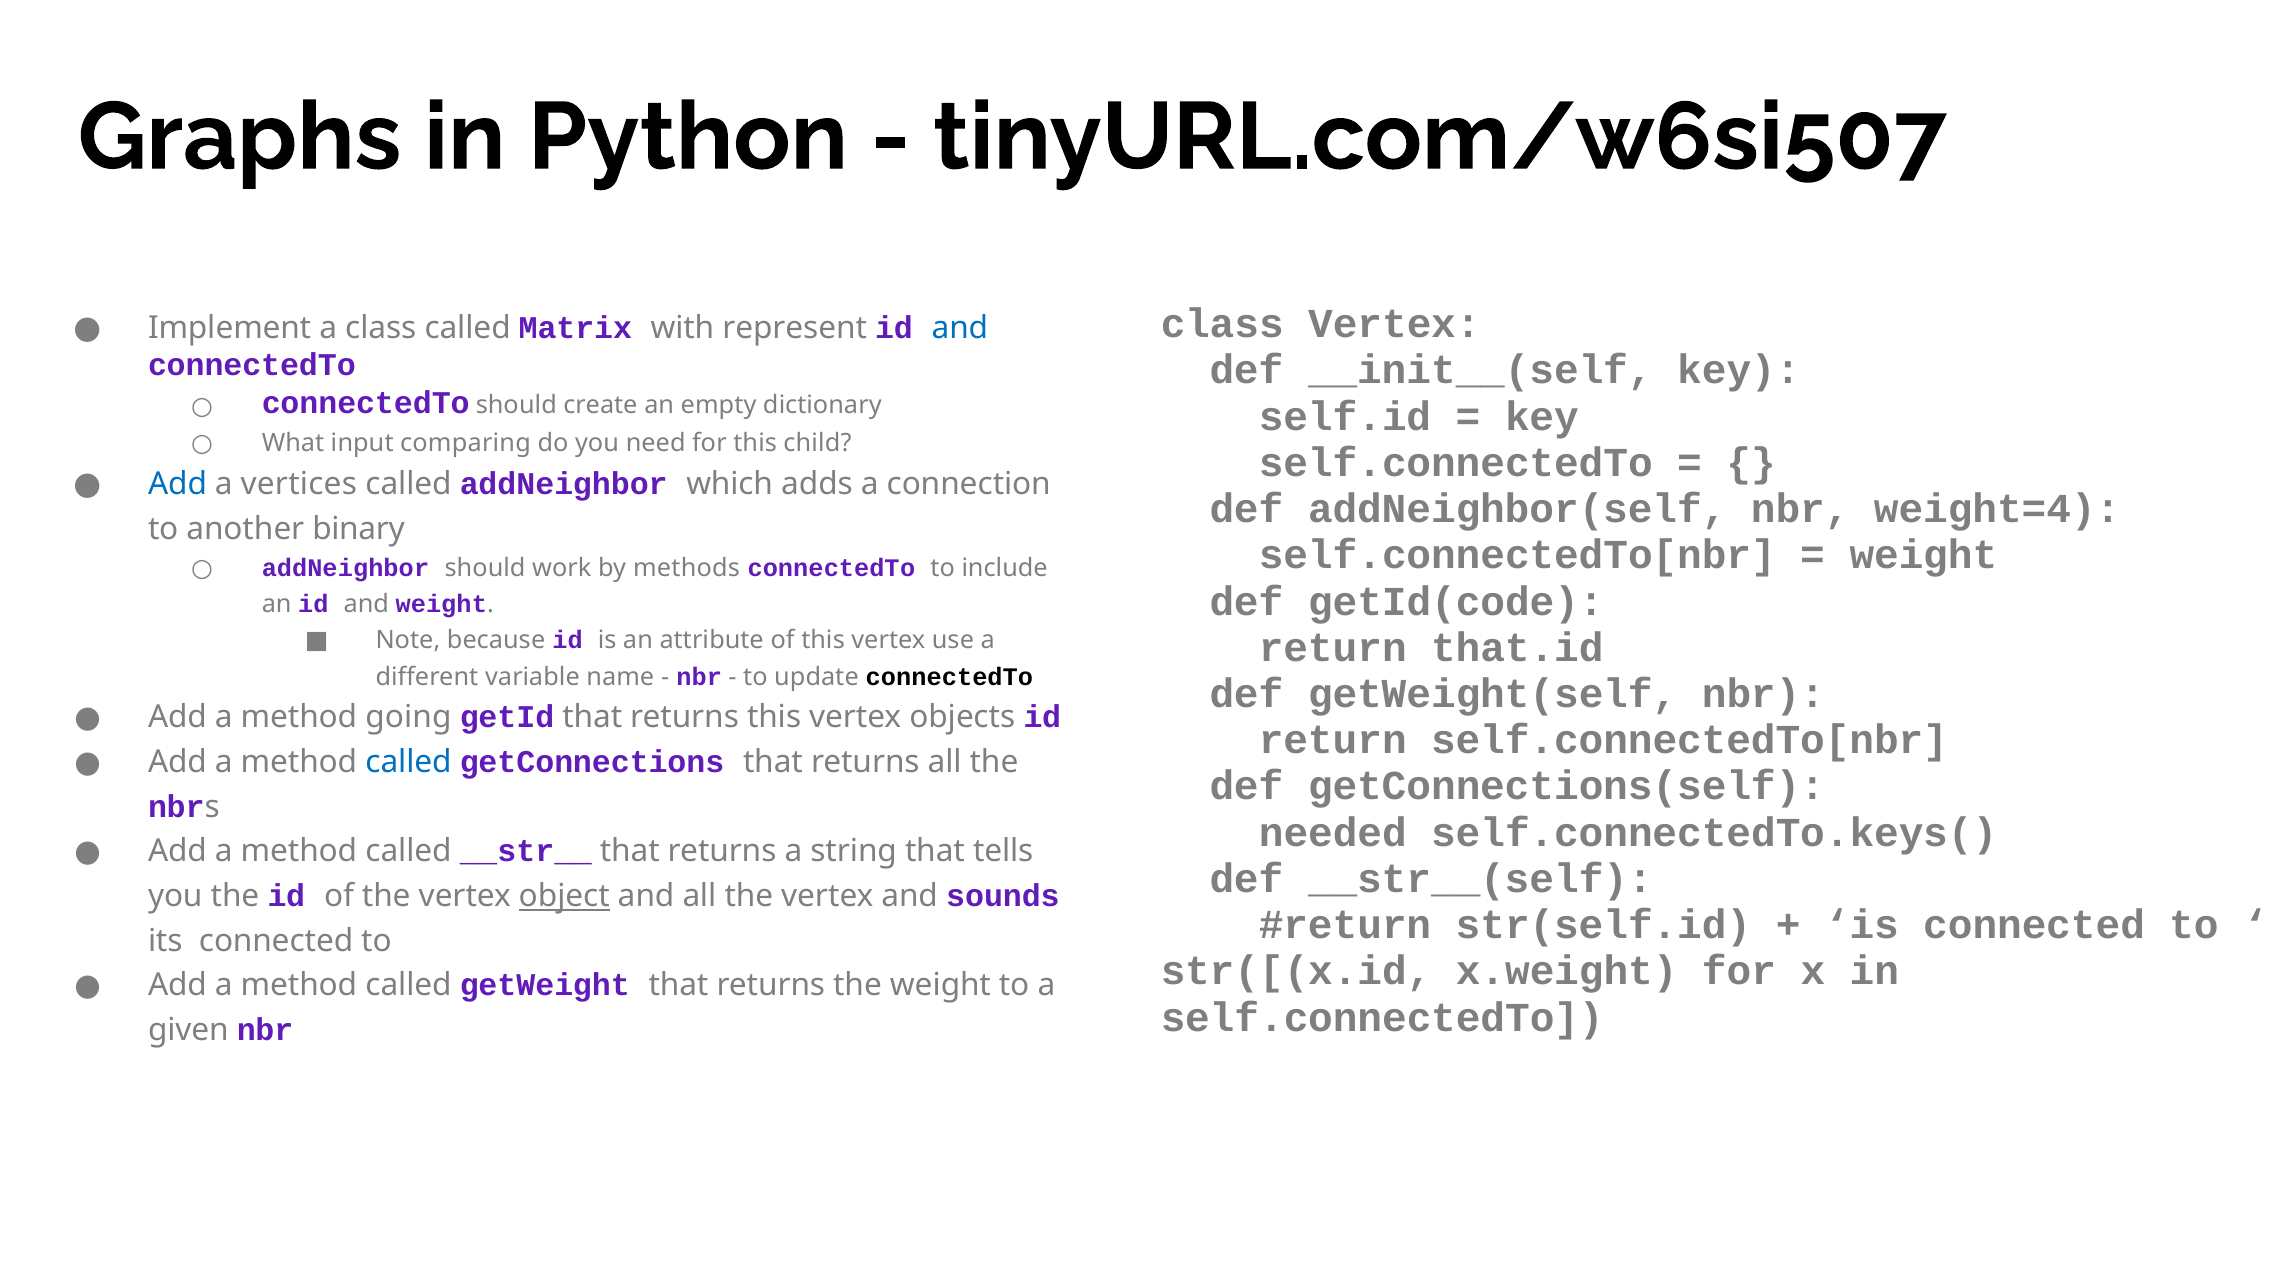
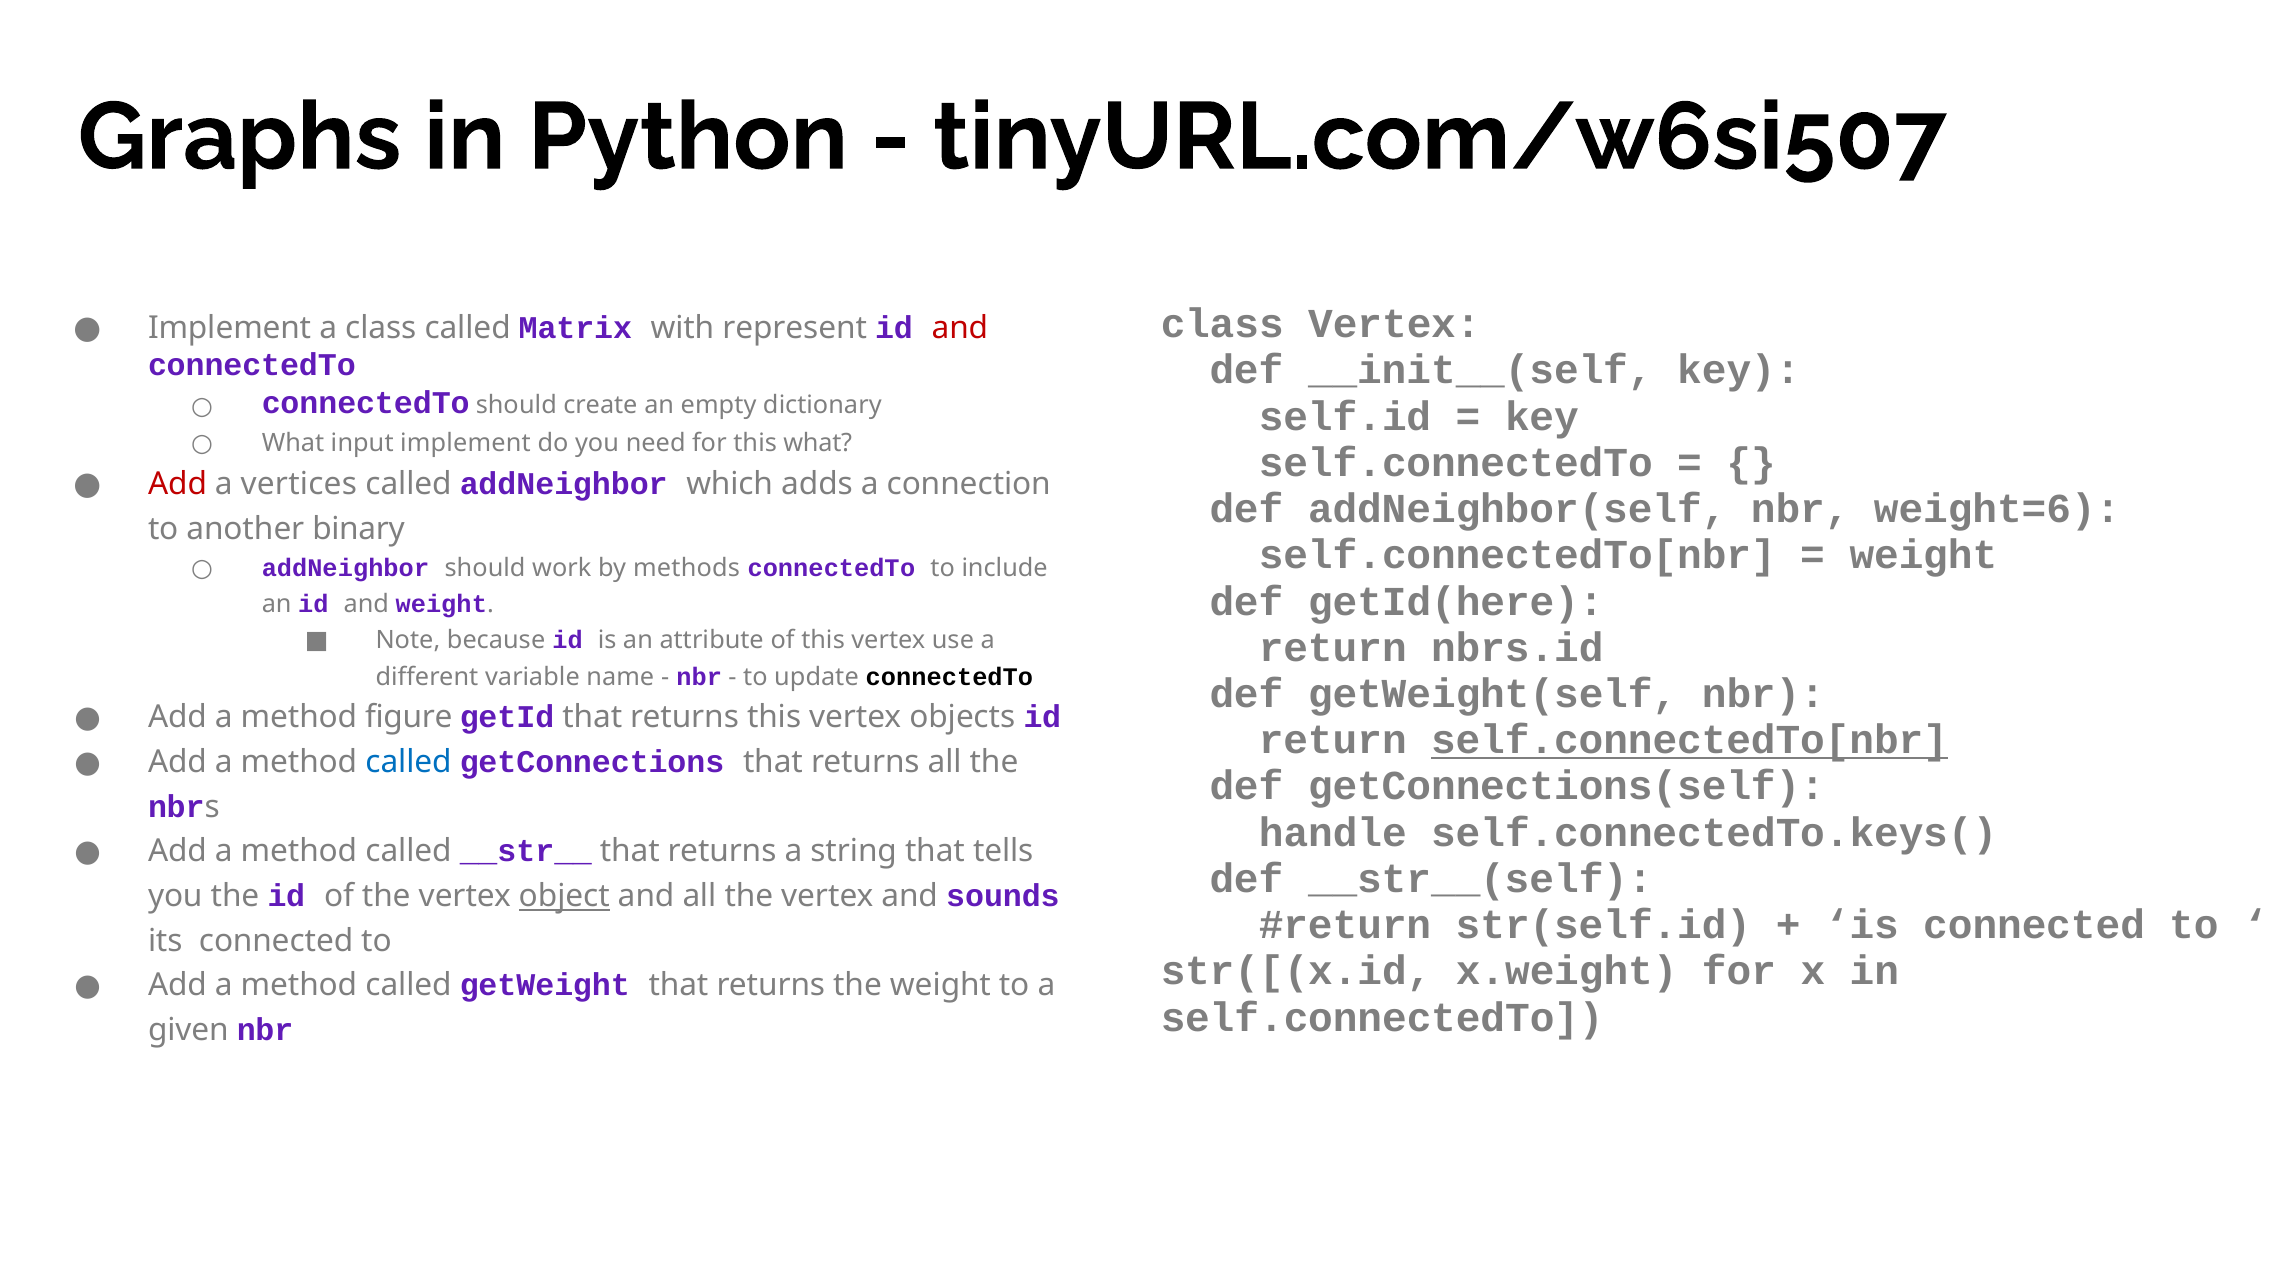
and at (960, 328) colour: blue -> red
input comparing: comparing -> implement
this child: child -> what
Add at (178, 484) colour: blue -> red
weight=4: weight=4 -> weight=6
getId(code: getId(code -> getId(here
that.id: that.id -> nbrs.id
going: going -> figure
self.connectedTo[nbr at (1689, 740) underline: none -> present
needed: needed -> handle
